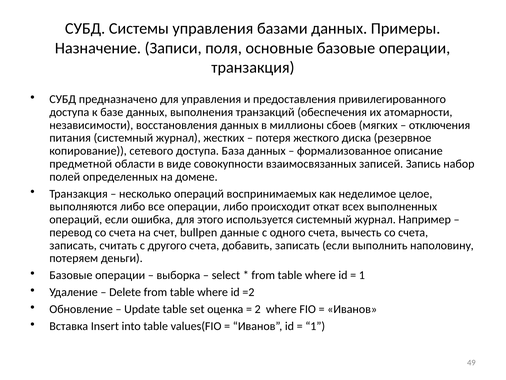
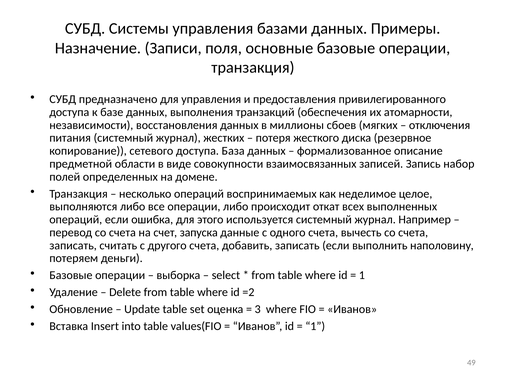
bullpen: bullpen -> запуска
2: 2 -> 3
